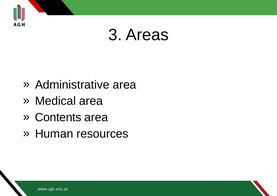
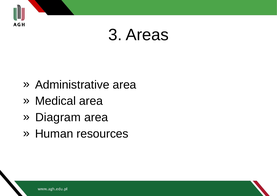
Contents: Contents -> Diagram
